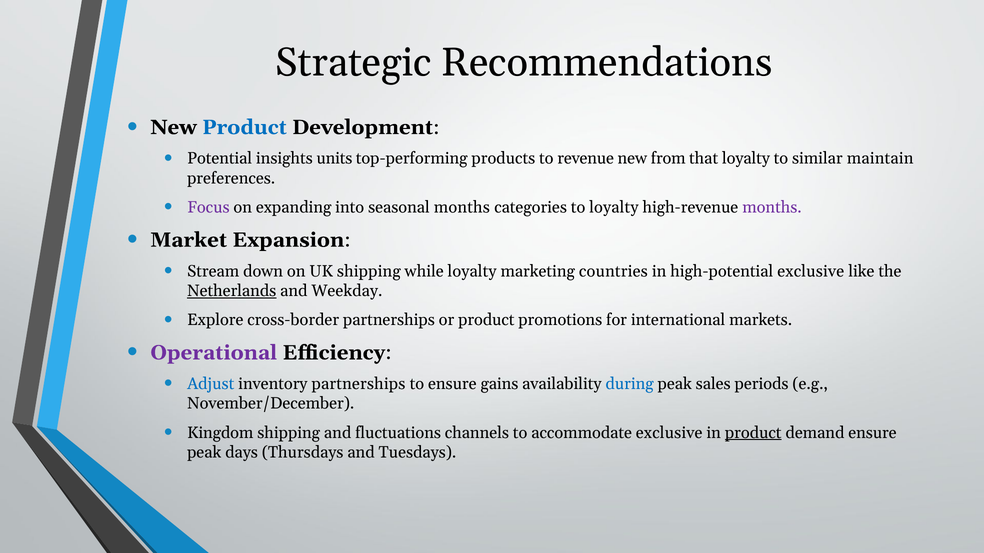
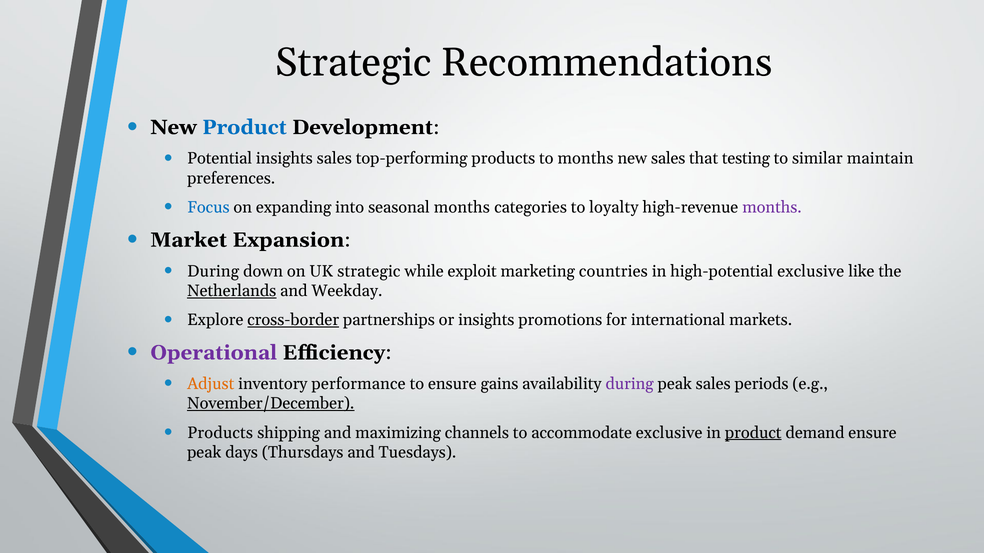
insights units: units -> sales
to revenue: revenue -> months
new from: from -> sales
that loyalty: loyalty -> testing
Focus colour: purple -> blue
Stream at (213, 271): Stream -> During
UK shipping: shipping -> strategic
while loyalty: loyalty -> exploit
cross-border underline: none -> present
or product: product -> insights
Adjust colour: blue -> orange
inventory partnerships: partnerships -> performance
during at (630, 384) colour: blue -> purple
November/December underline: none -> present
Kingdom at (220, 433): Kingdom -> Products
fluctuations: fluctuations -> maximizing
